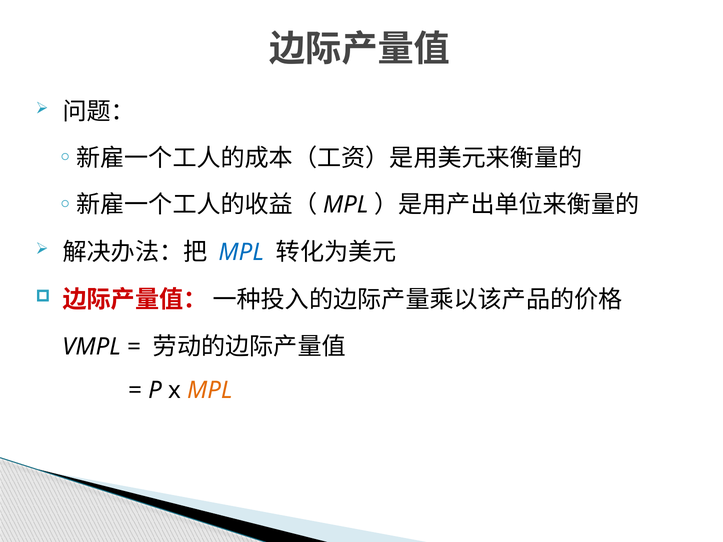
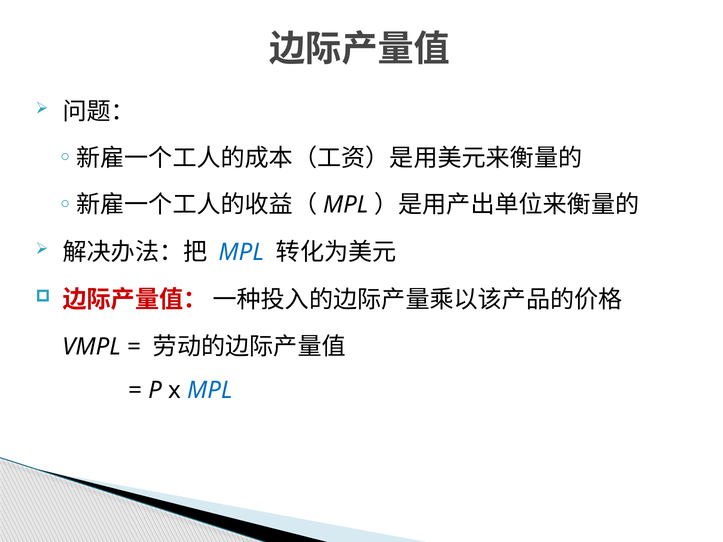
MPL at (210, 391) colour: orange -> blue
